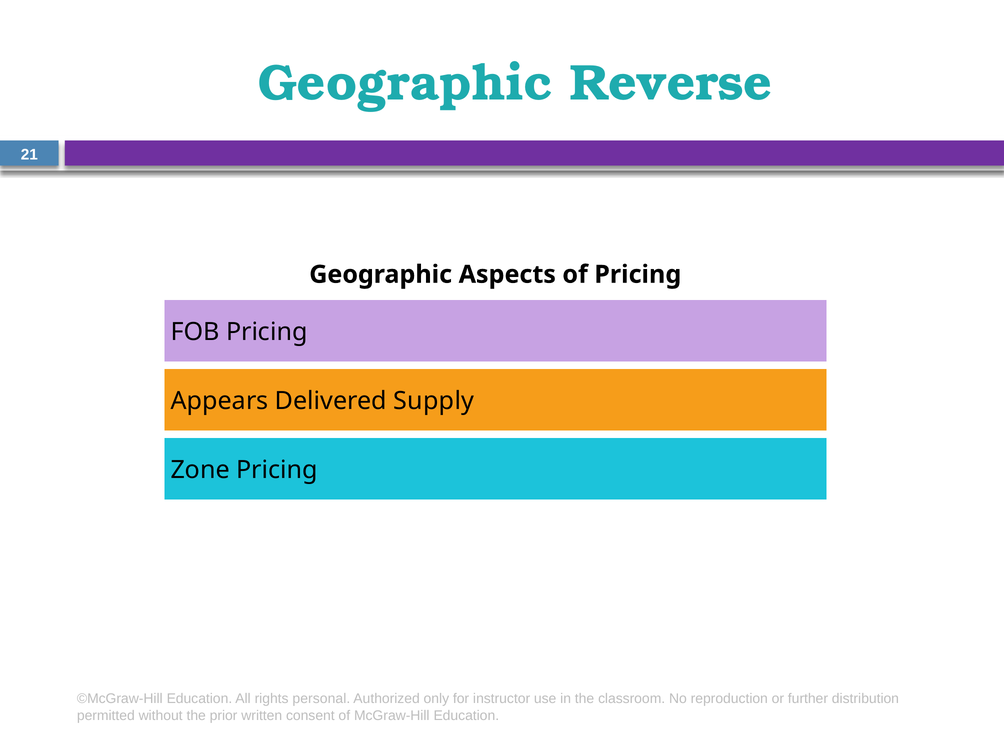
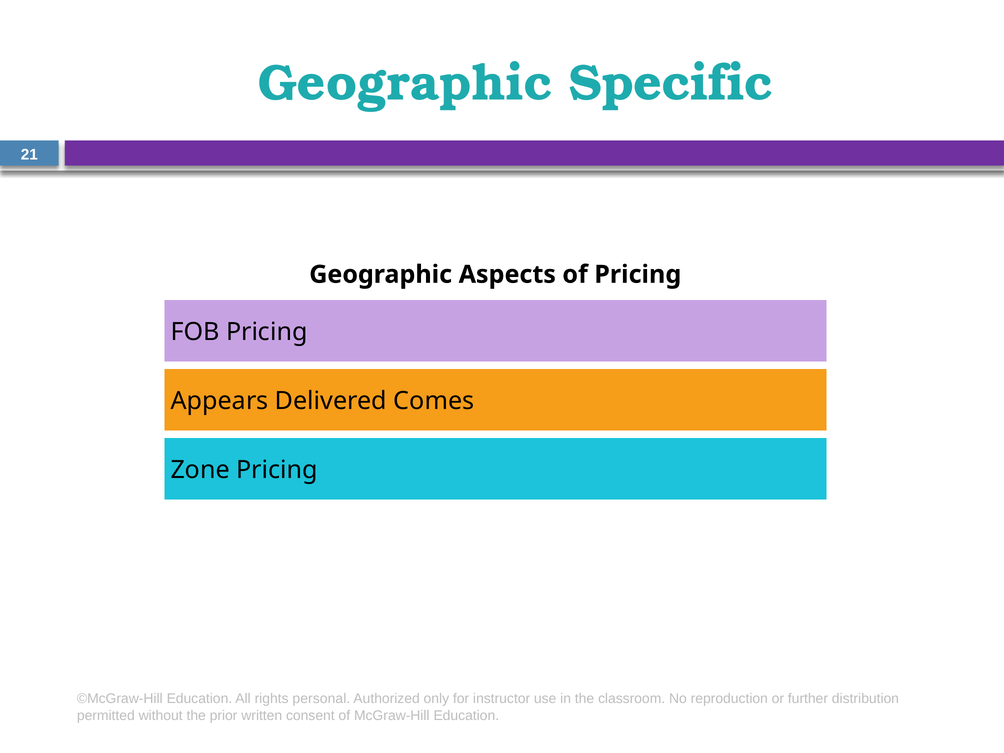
Reverse: Reverse -> Specific
Supply: Supply -> Comes
